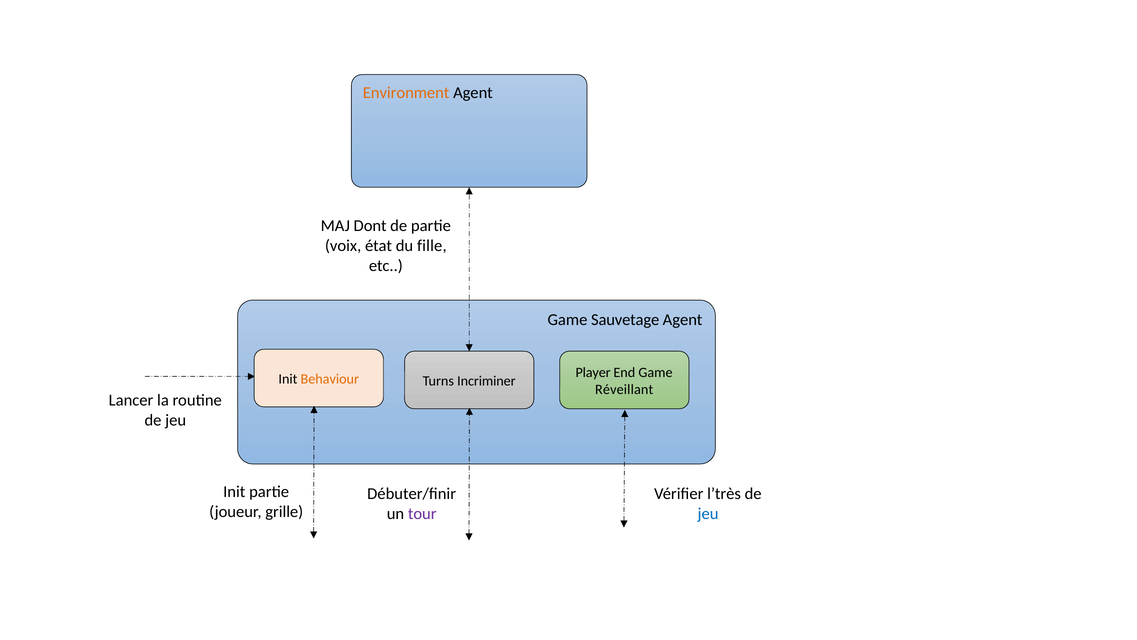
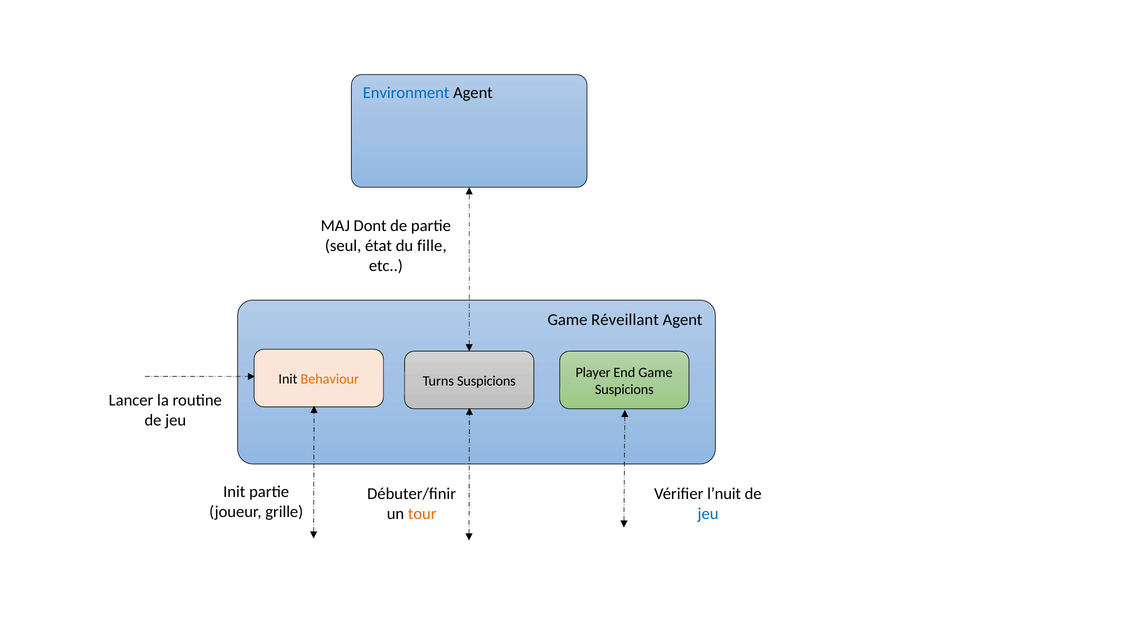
Environment colour: orange -> blue
voix: voix -> seul
Sauvetage: Sauvetage -> Réveillant
Turns Incriminer: Incriminer -> Suspicions
Réveillant at (624, 389): Réveillant -> Suspicions
l’très: l’très -> l’nuit
tour colour: purple -> orange
